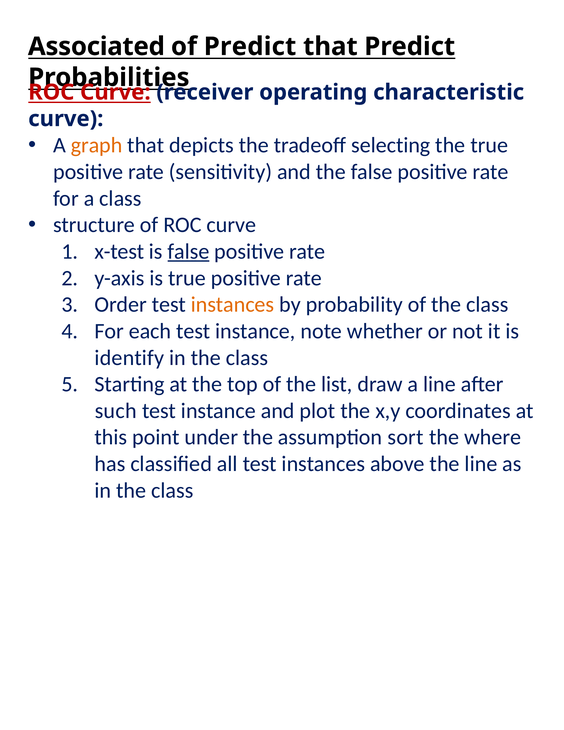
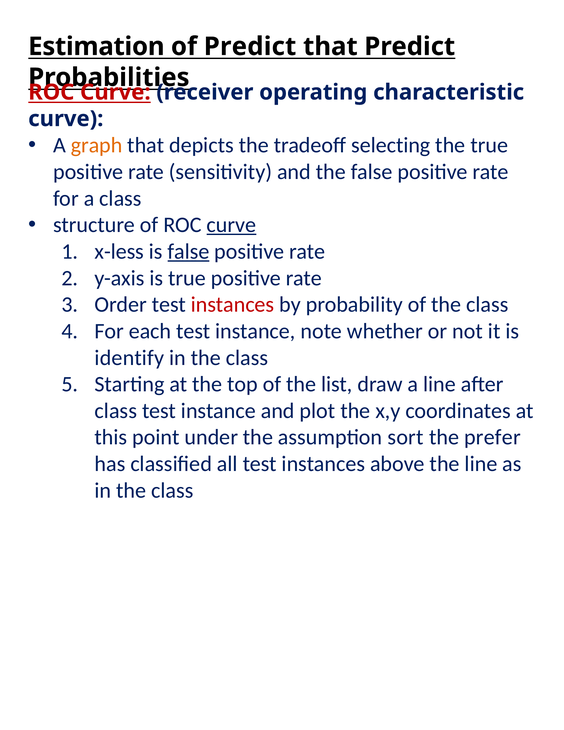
Associated: Associated -> Estimation
curve at (231, 225) underline: none -> present
x-test: x-test -> x-less
instances at (233, 305) colour: orange -> red
such at (116, 411): such -> class
where: where -> prefer
